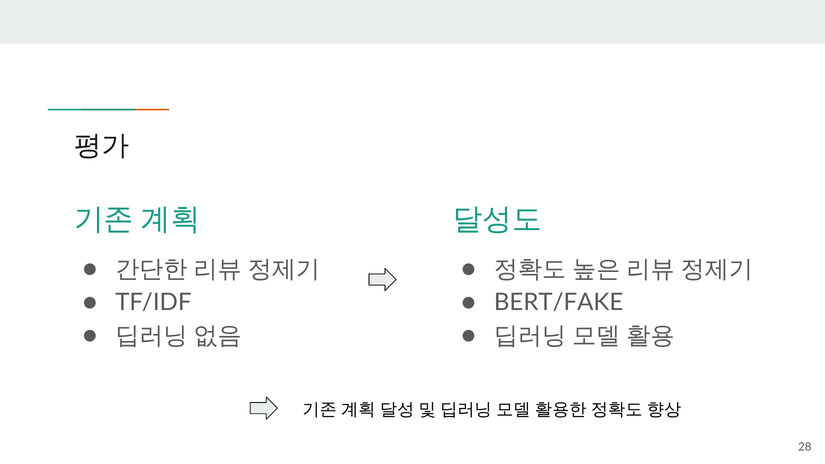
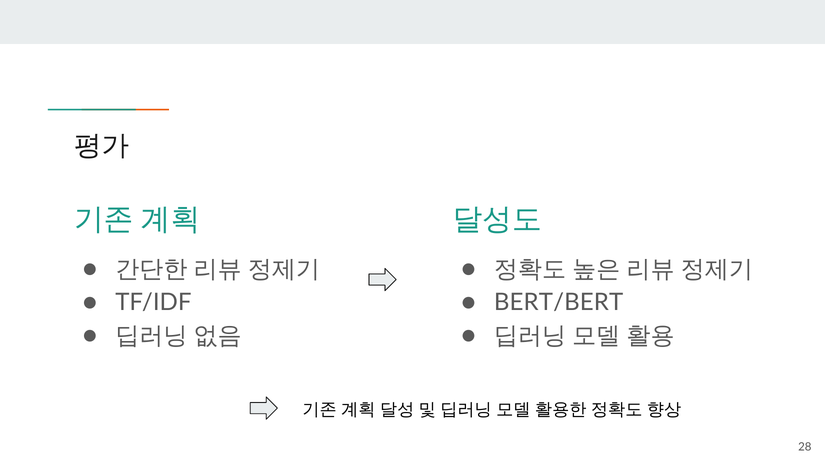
BERT/FAKE: BERT/FAKE -> BERT/BERT
